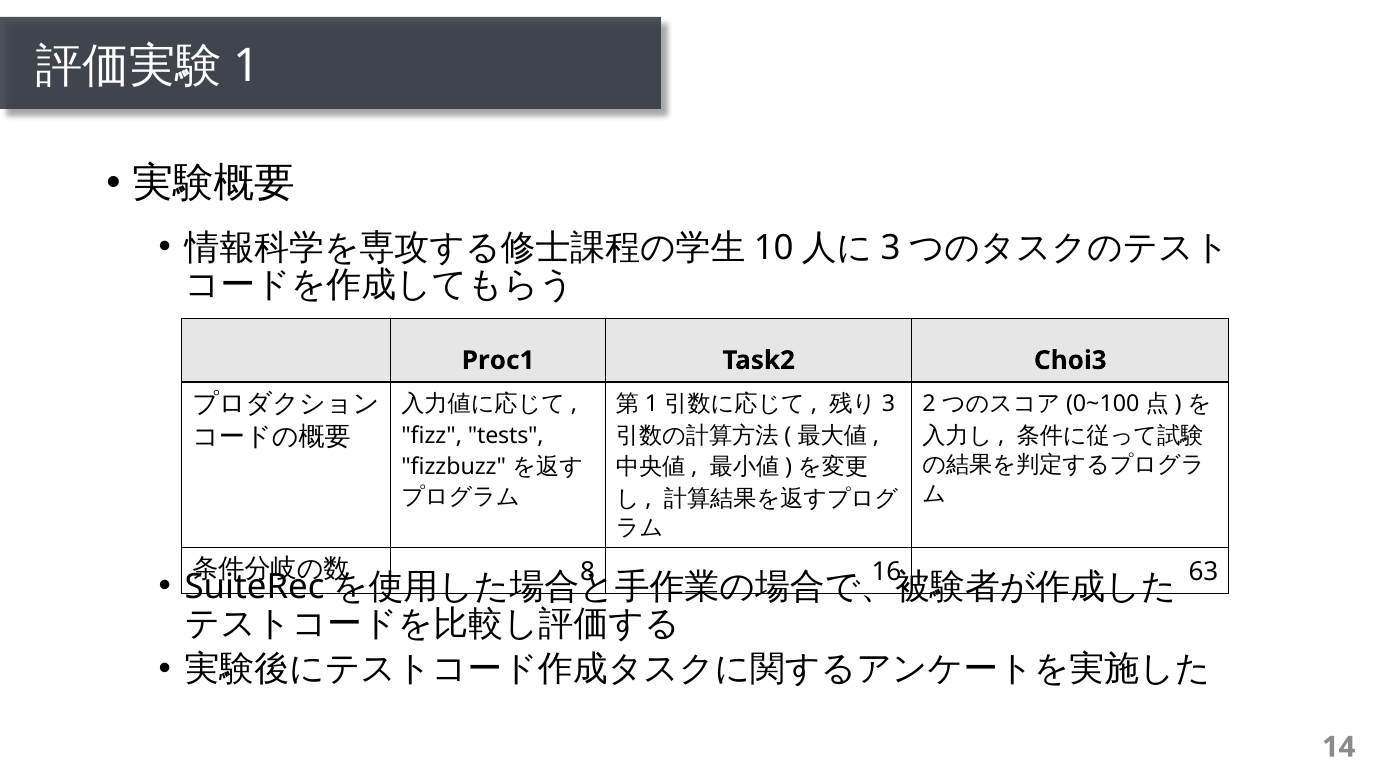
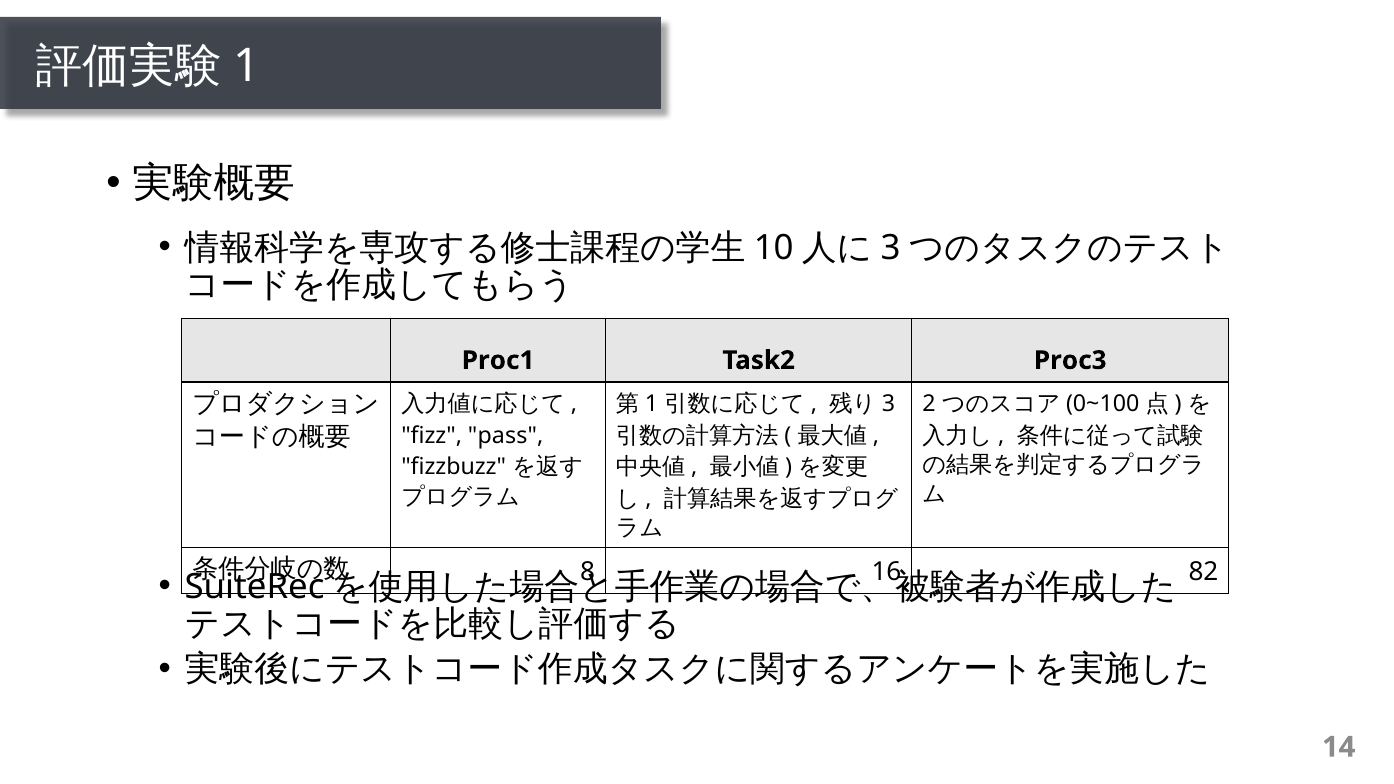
Choi3: Choi3 -> Proc3
tests: tests -> pass
63: 63 -> 82
